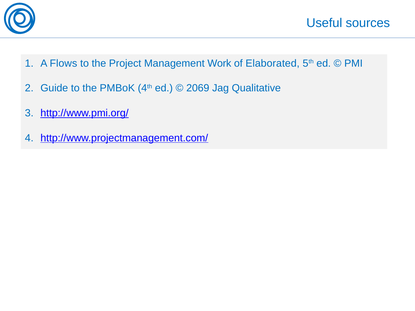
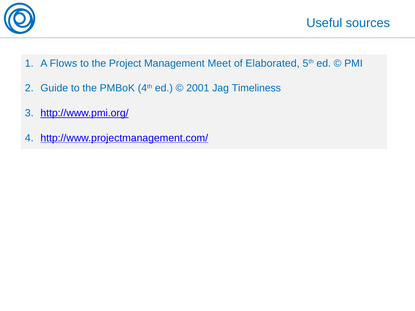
Work: Work -> Meet
2069: 2069 -> 2001
Qualitative: Qualitative -> Timeliness
